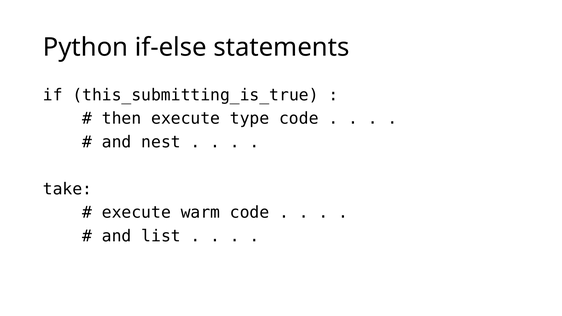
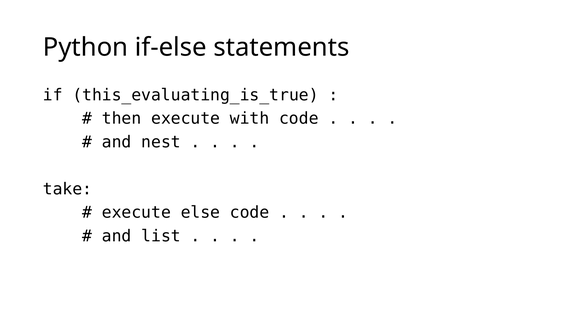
this_submitting_is_true: this_submitting_is_true -> this_evaluating_is_true
type: type -> with
warm: warm -> else
